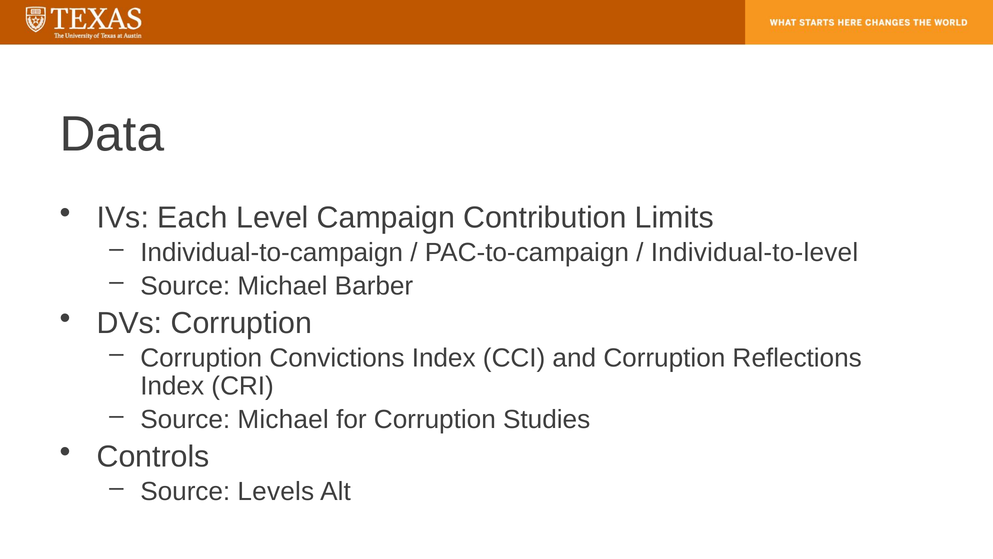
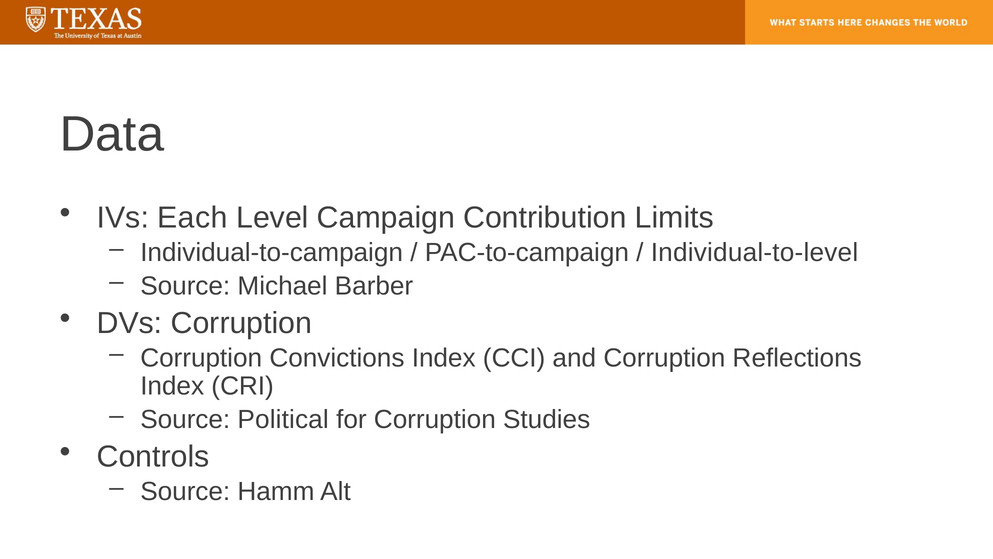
Michael at (283, 419): Michael -> Political
Levels: Levels -> Hamm
